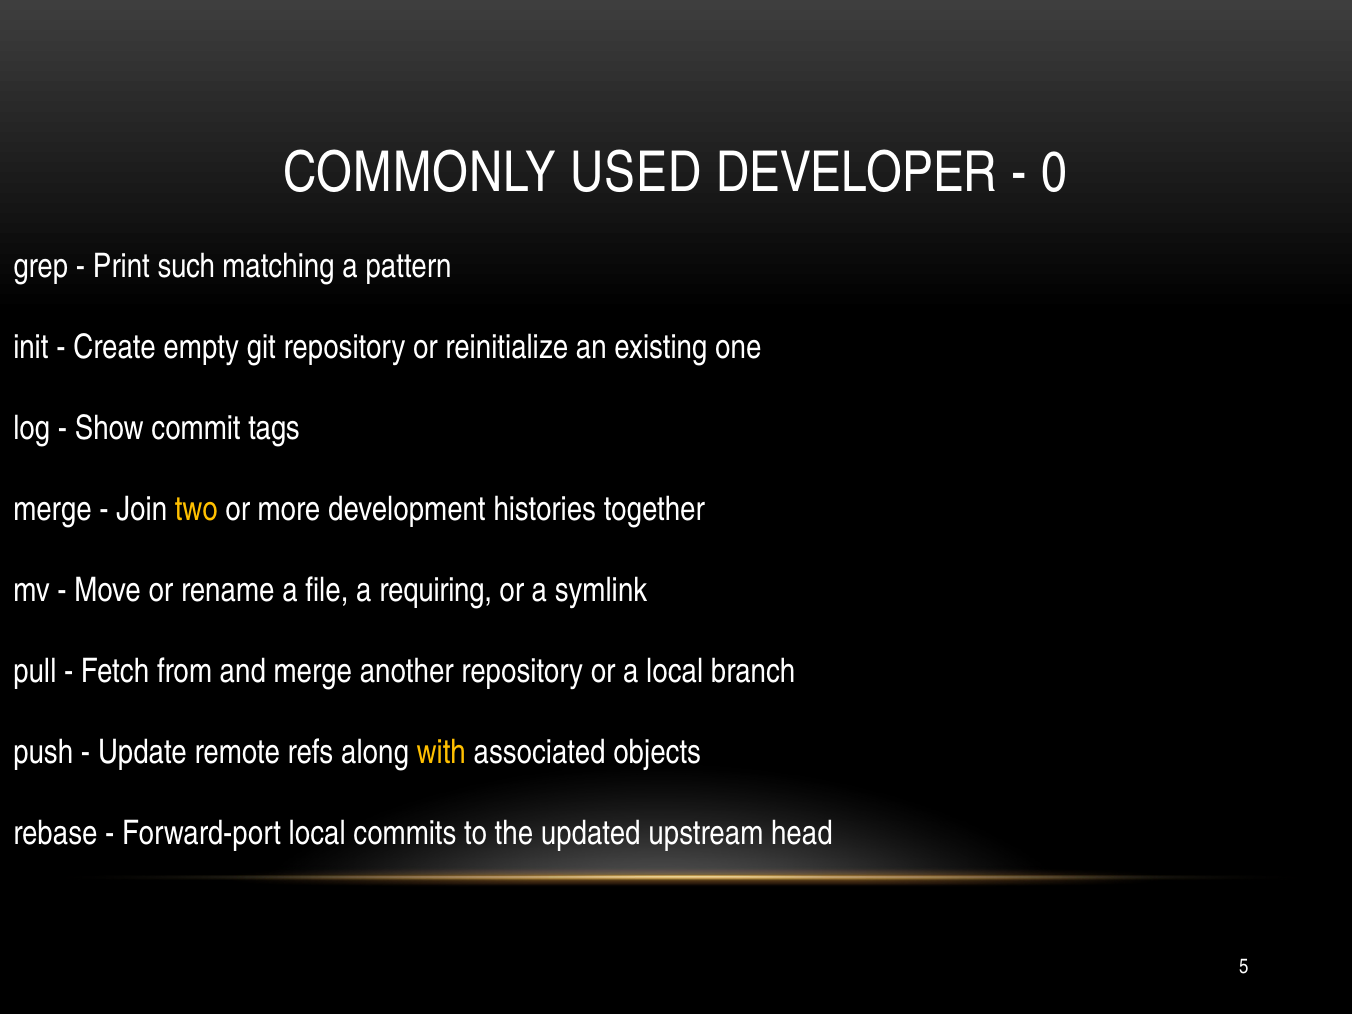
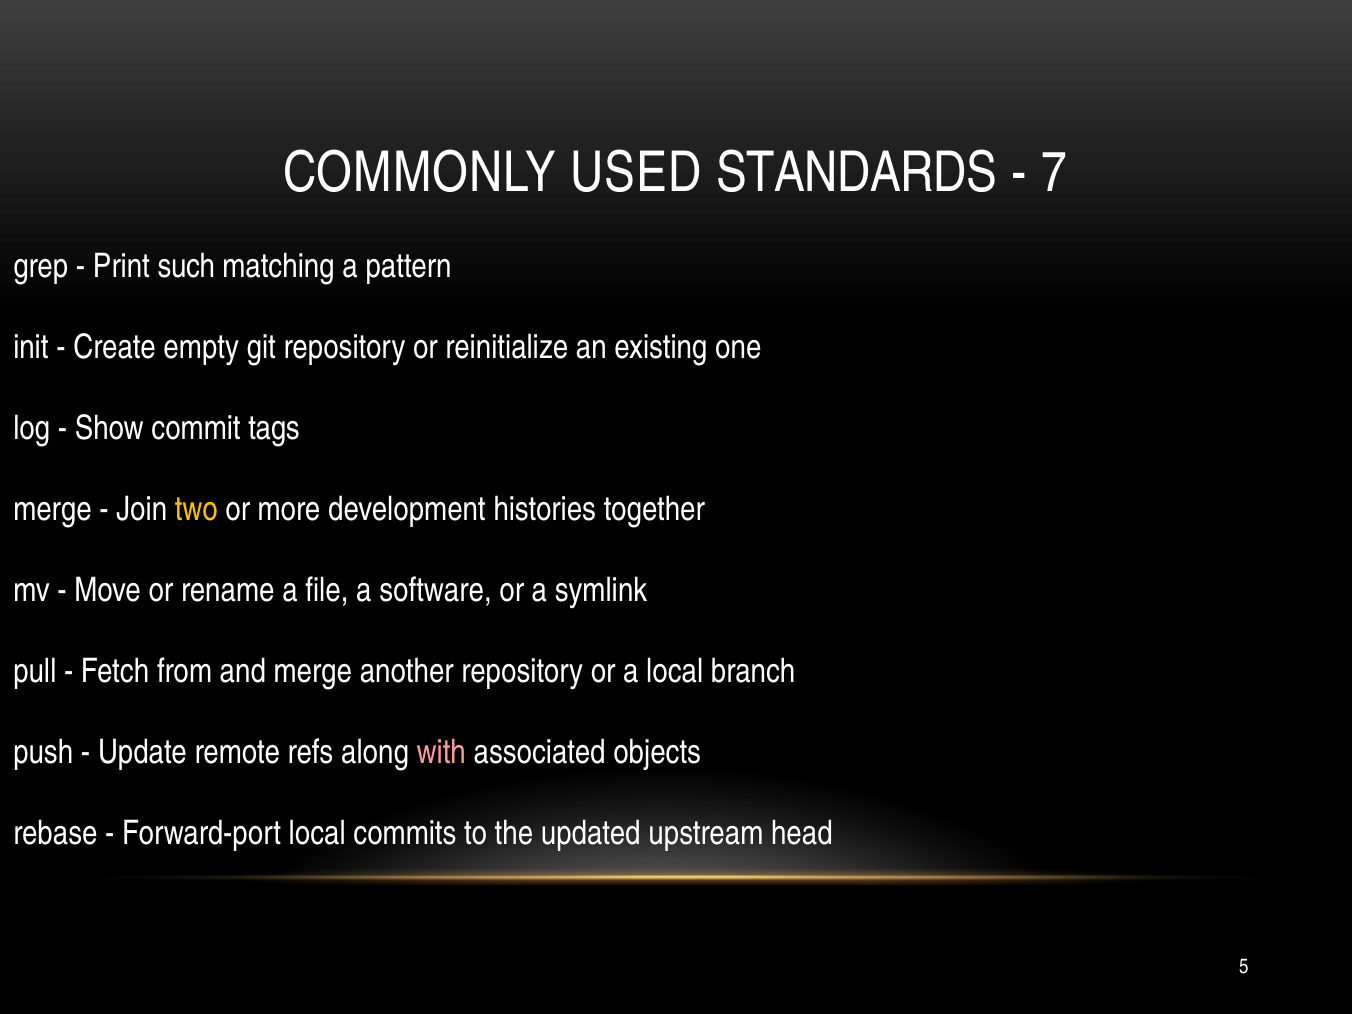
DEVELOPER: DEVELOPER -> STANDARDS
0: 0 -> 7
requiring: requiring -> software
with colour: yellow -> pink
